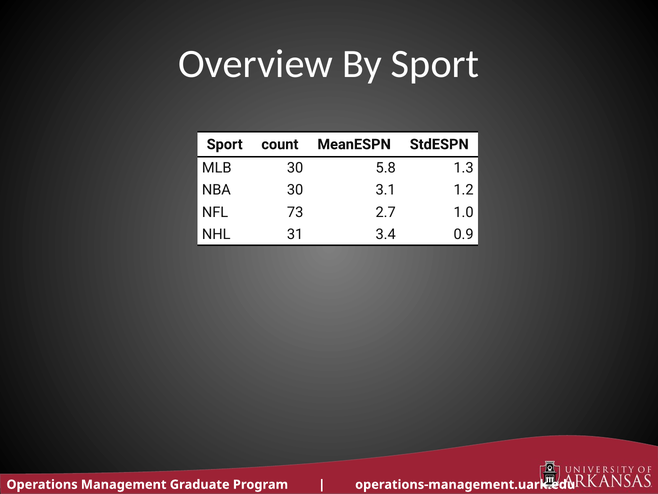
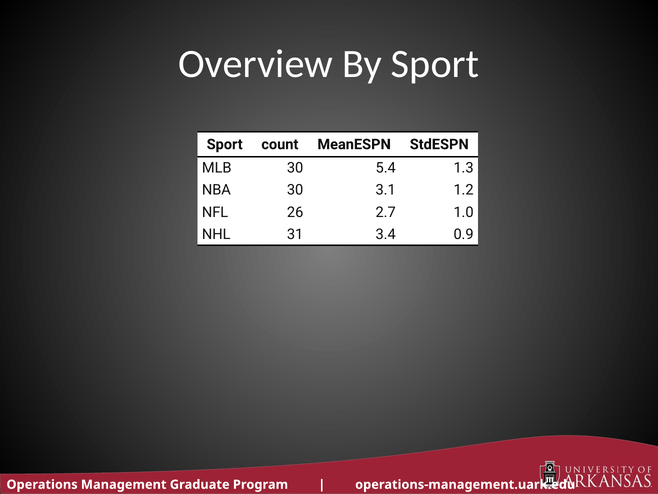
5.8: 5.8 -> 5.4
73: 73 -> 26
